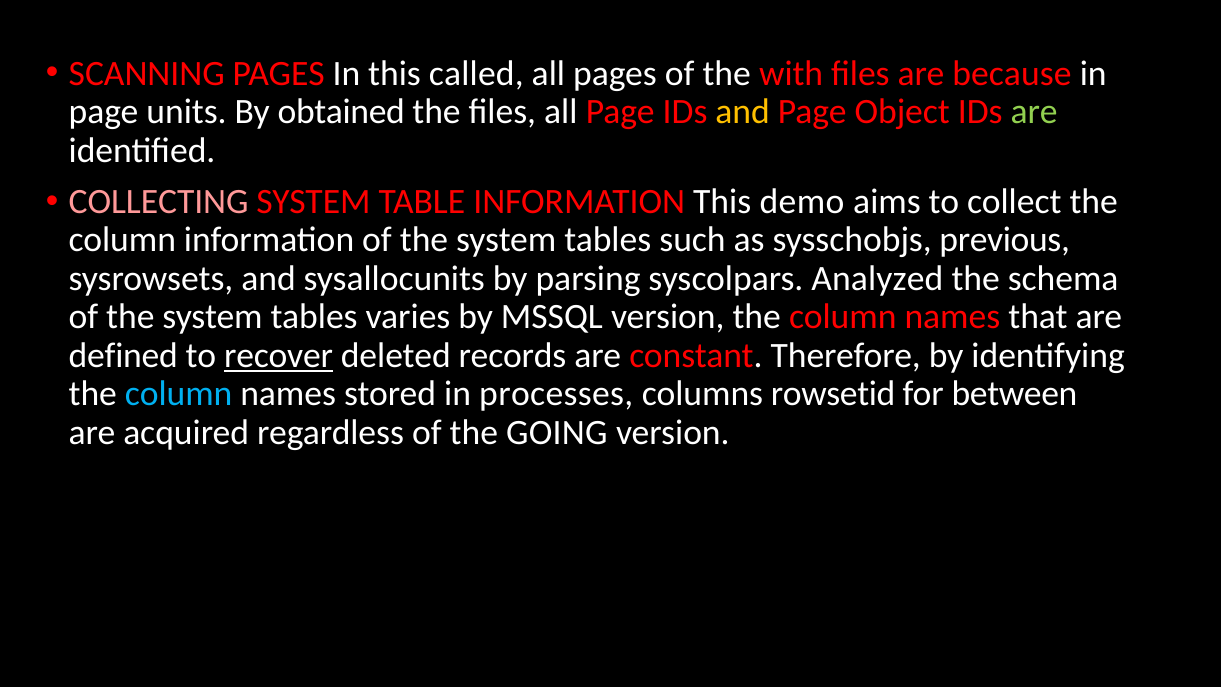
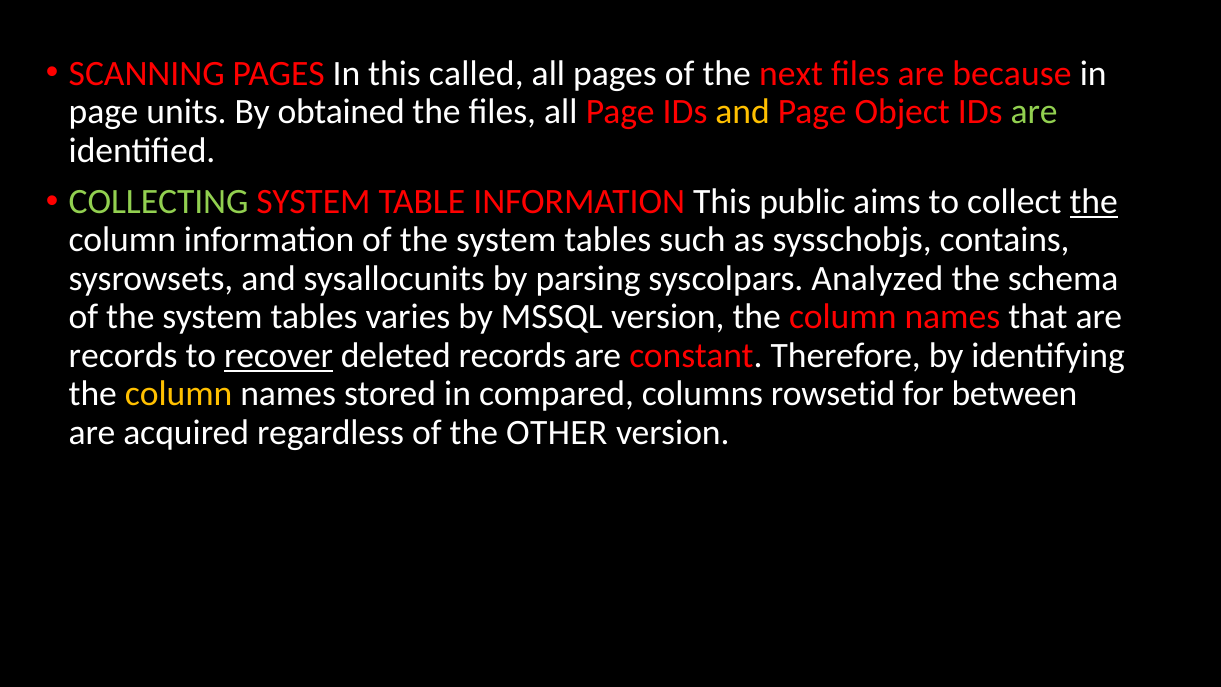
with: with -> next
COLLECTING colour: pink -> light green
demo: demo -> public
the at (1094, 202) underline: none -> present
previous: previous -> contains
defined at (123, 355): defined -> records
column at (179, 394) colour: light blue -> yellow
processes: processes -> compared
GOING: GOING -> OTHER
